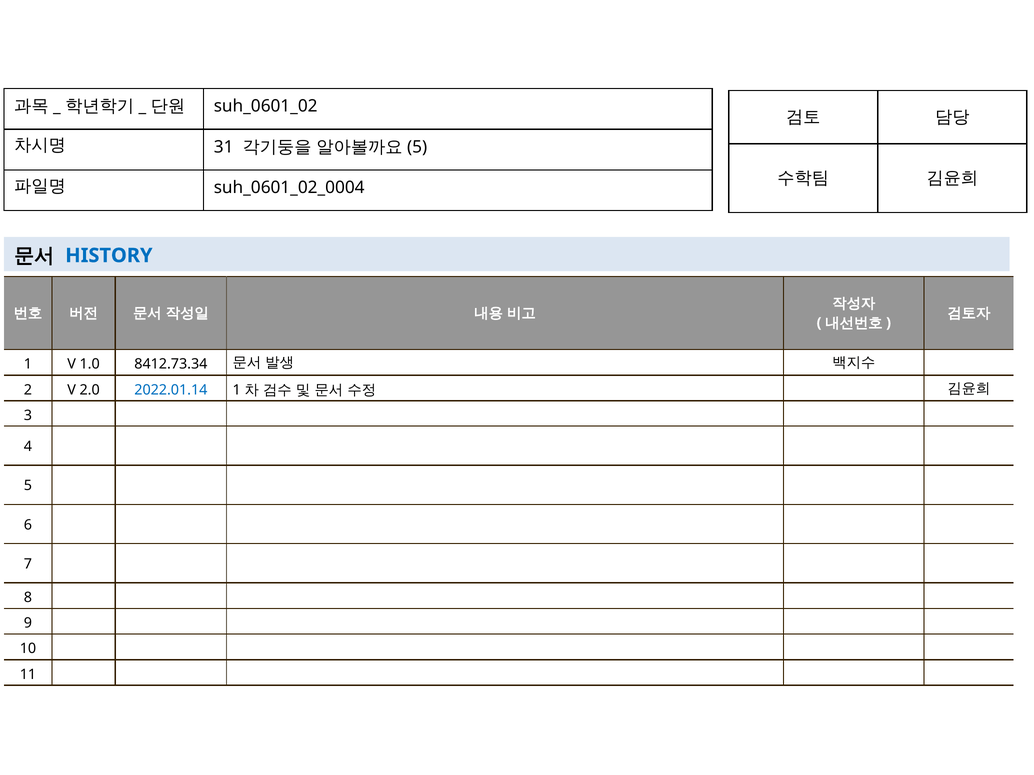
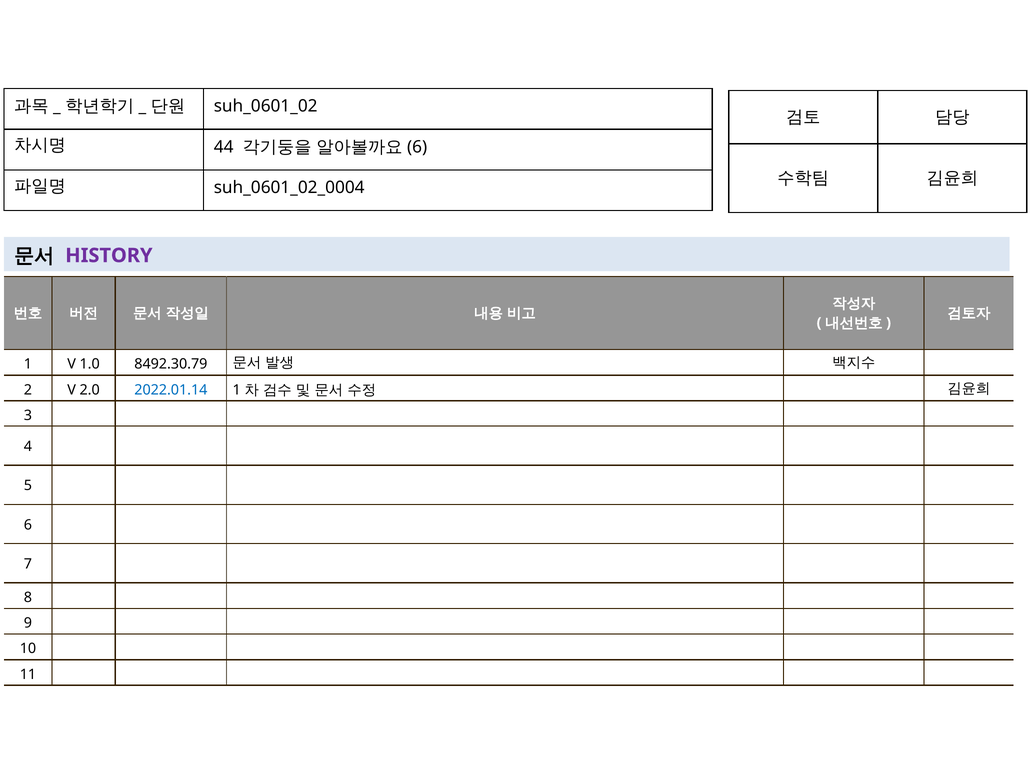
31: 31 -> 44
5 at (417, 147): 5 -> 6
HISTORY colour: blue -> purple
8412.73.34: 8412.73.34 -> 8492.30.79
